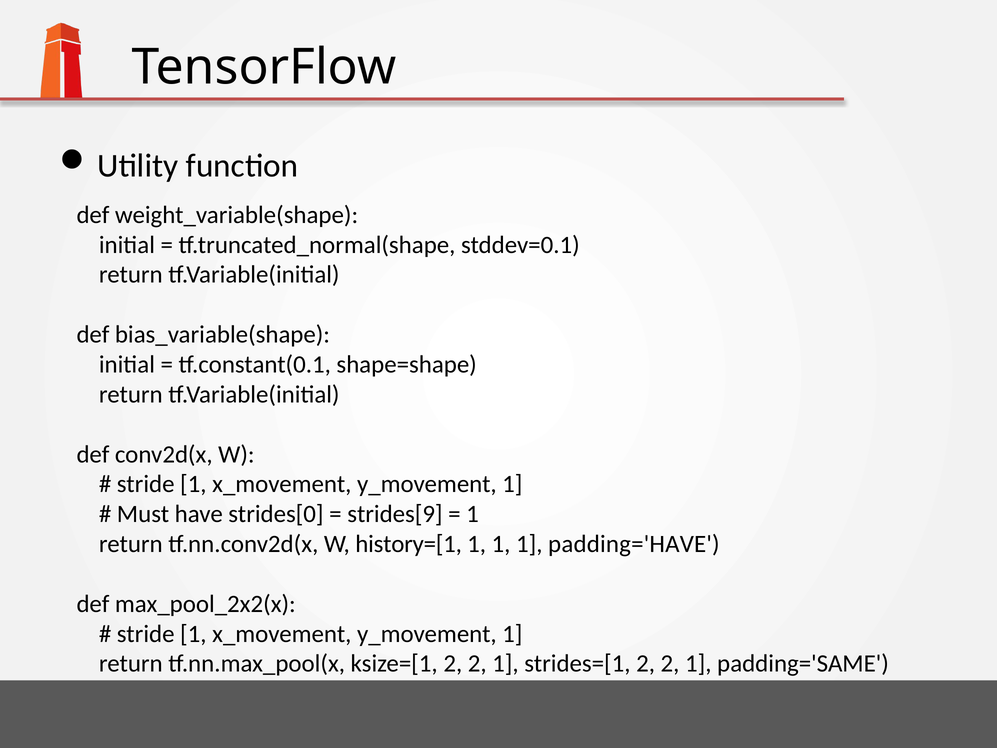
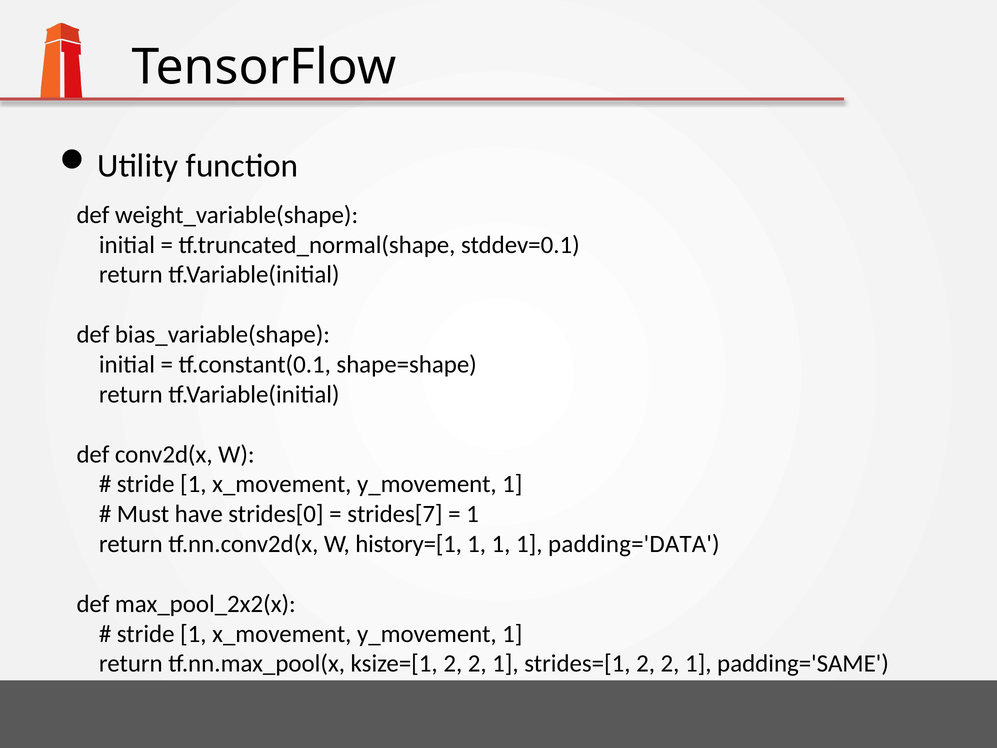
strides[9: strides[9 -> strides[7
padding='HAVE: padding='HAVE -> padding='DATA
